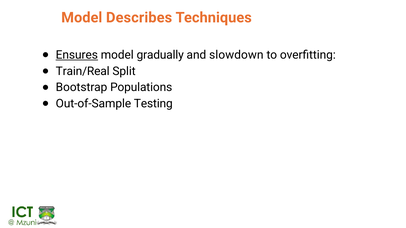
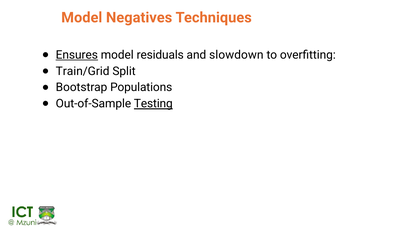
Describes: Describes -> Negatives
gradually: gradually -> residuals
Train/Real: Train/Real -> Train/Grid
Testing underline: none -> present
